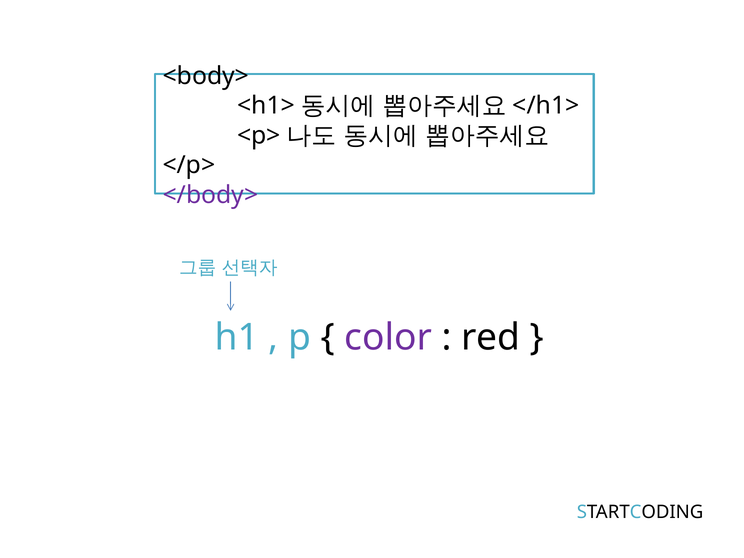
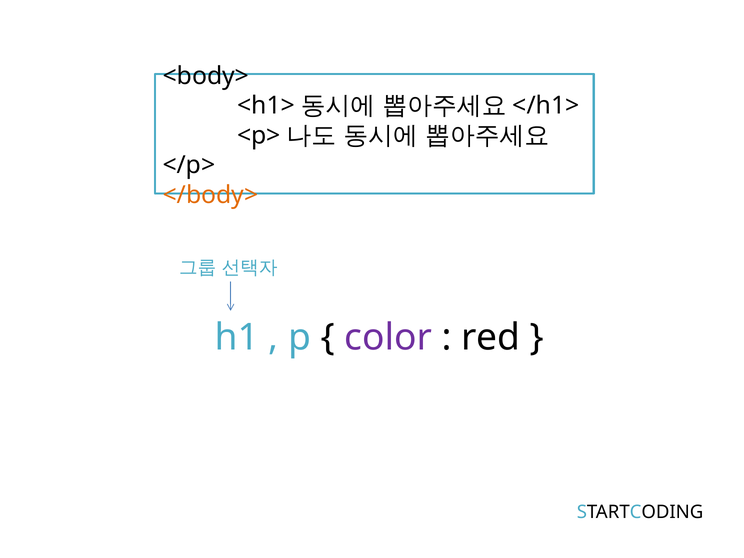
</body> colour: purple -> orange
